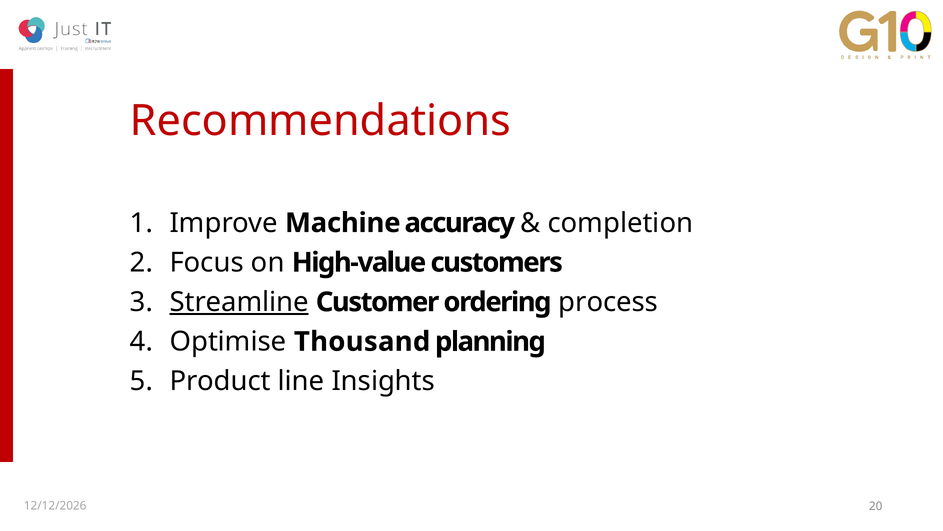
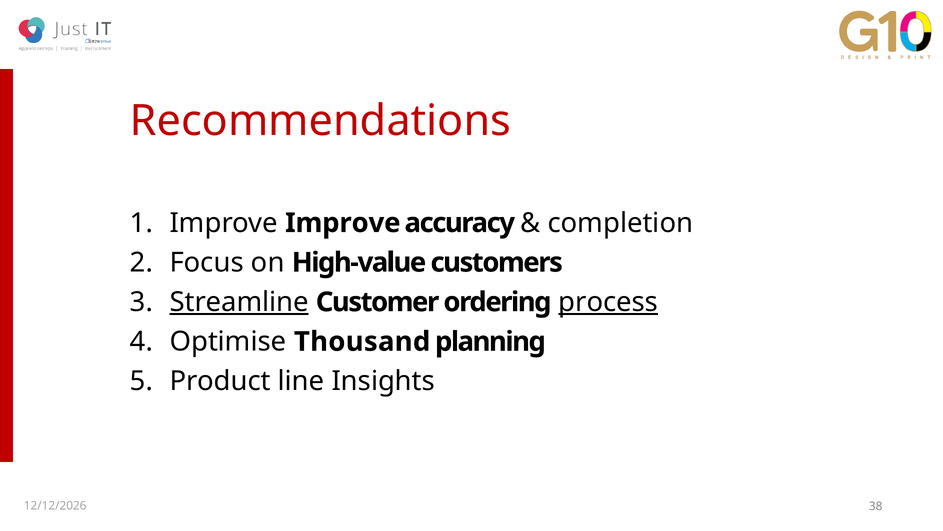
Improve Machine: Machine -> Improve
process underline: none -> present
20: 20 -> 38
